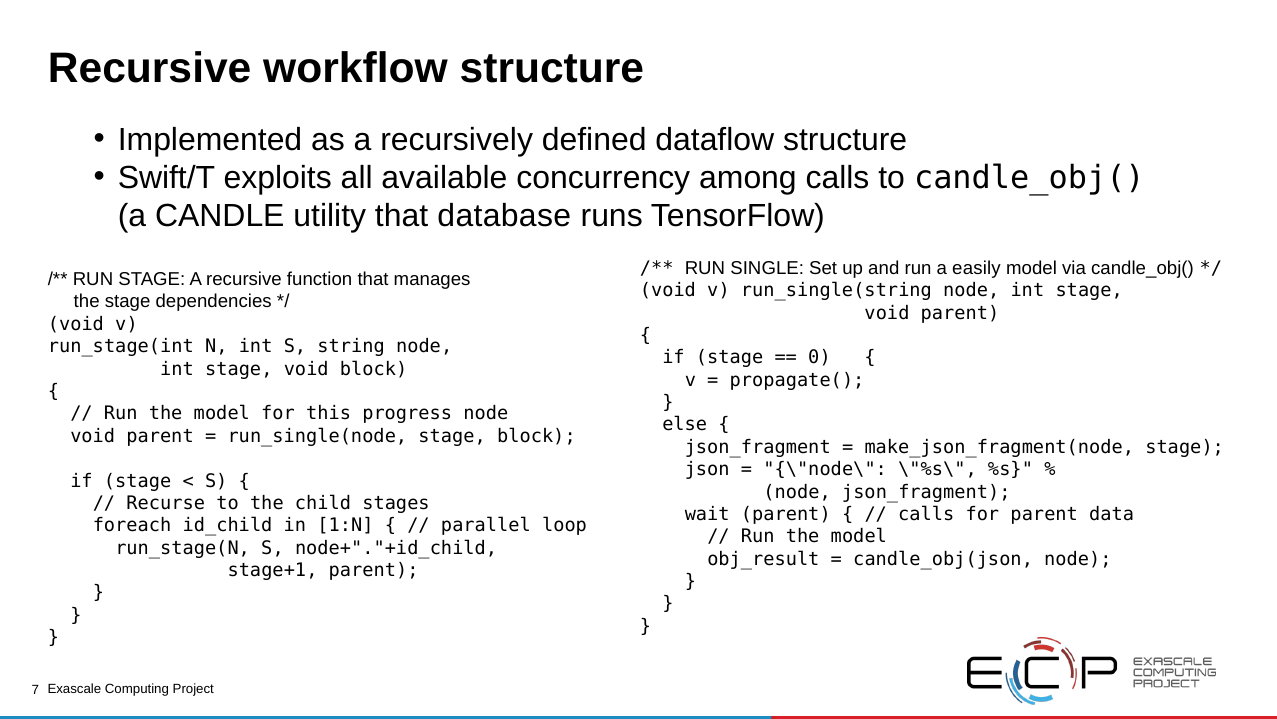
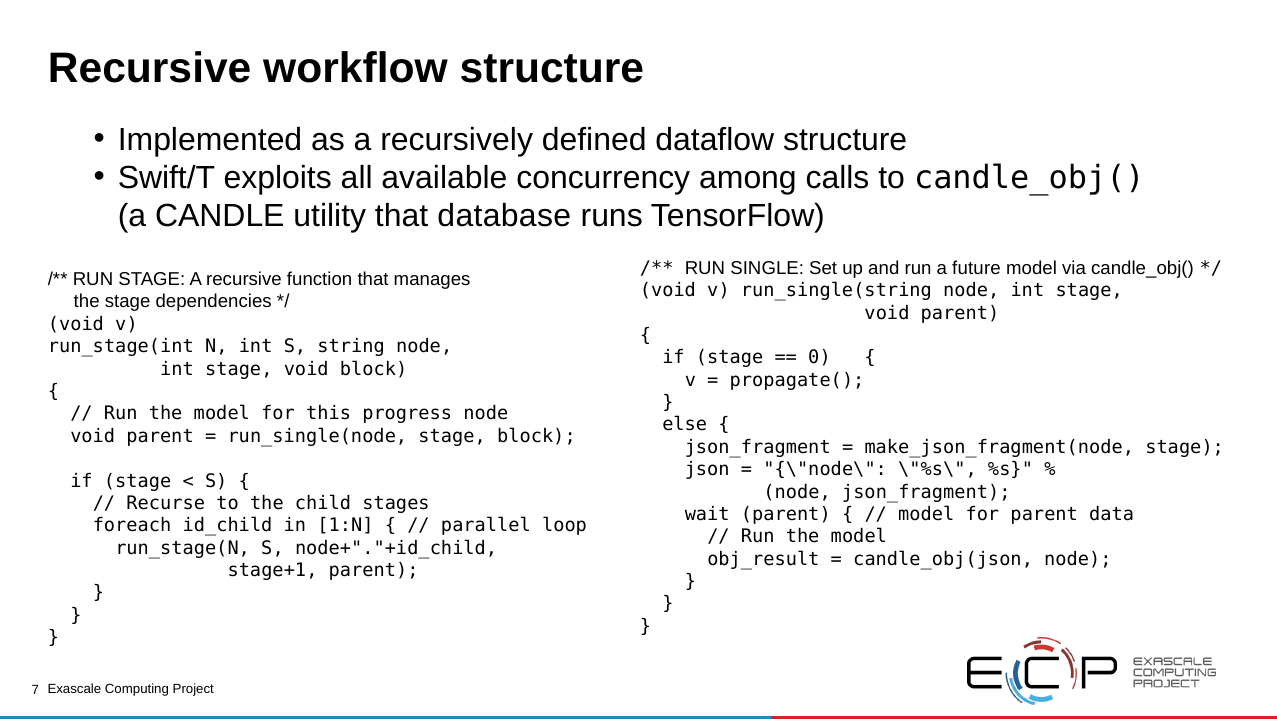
easily: easily -> future
calls at (926, 514): calls -> model
